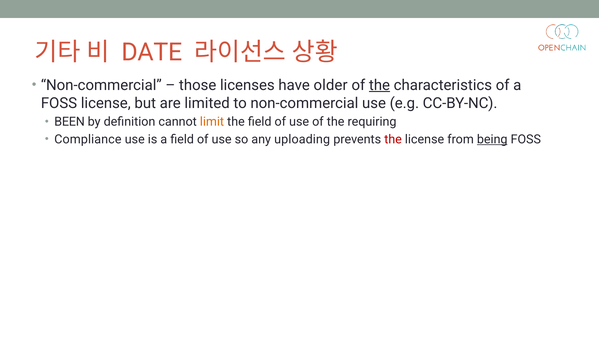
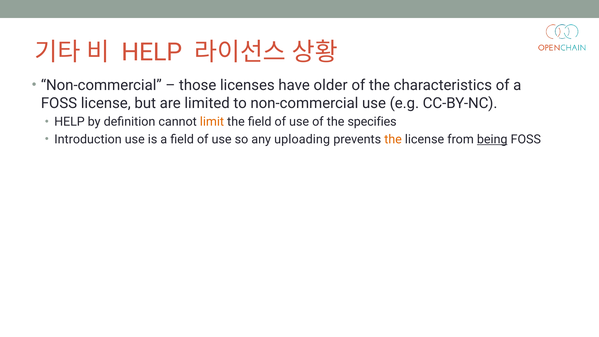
DATE at (152, 52): DATE -> HELP
the at (379, 85) underline: present -> none
BEEN at (70, 122): BEEN -> HELP
requiring: requiring -> specifies
Compliance: Compliance -> Introduction
the at (393, 139) colour: red -> orange
